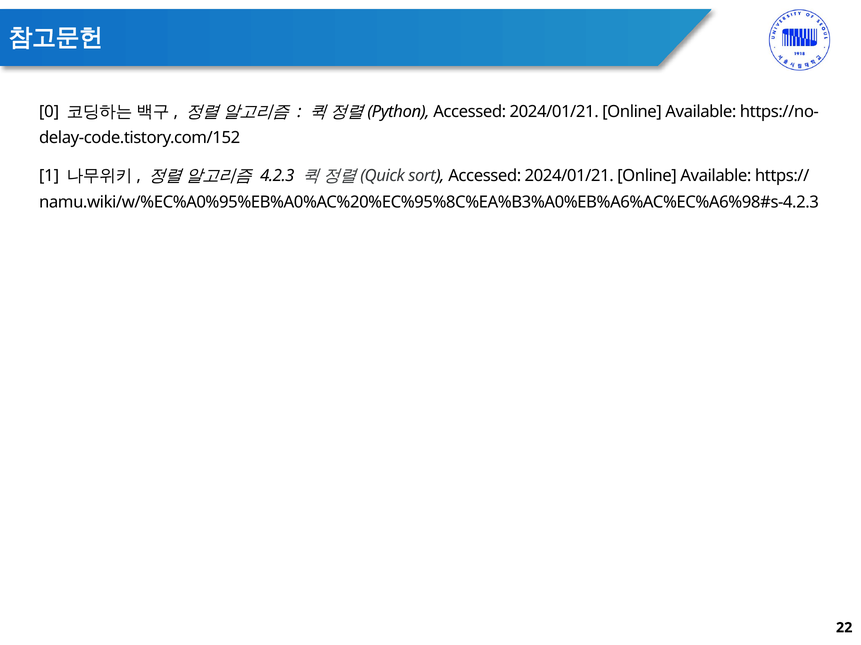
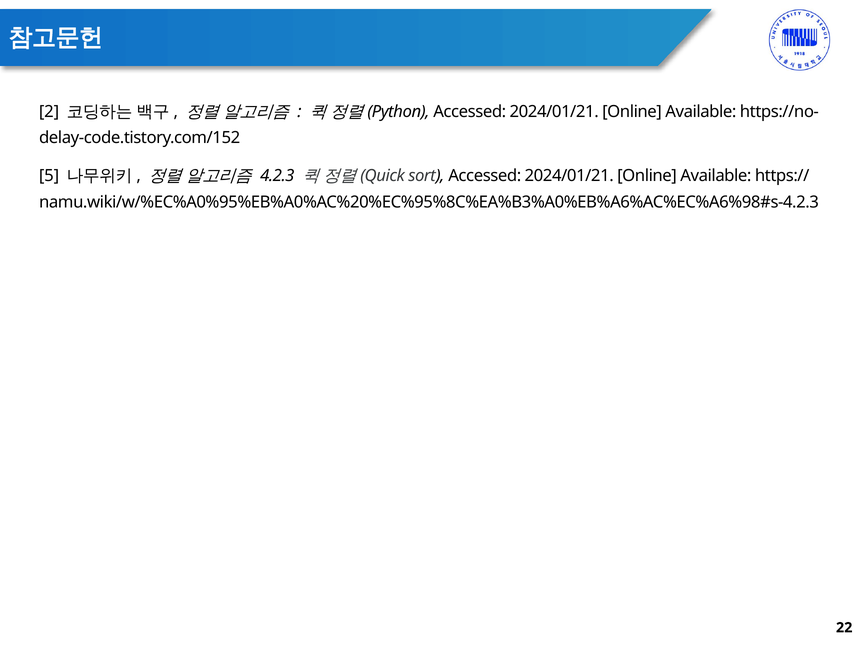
0: 0 -> 2
1: 1 -> 5
